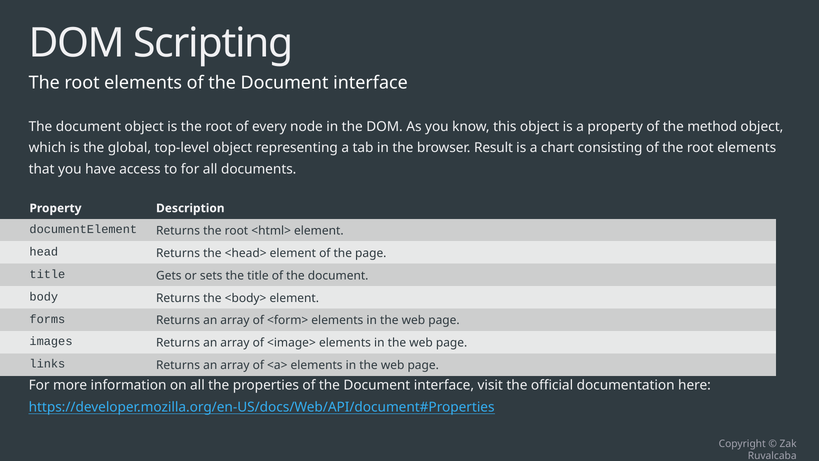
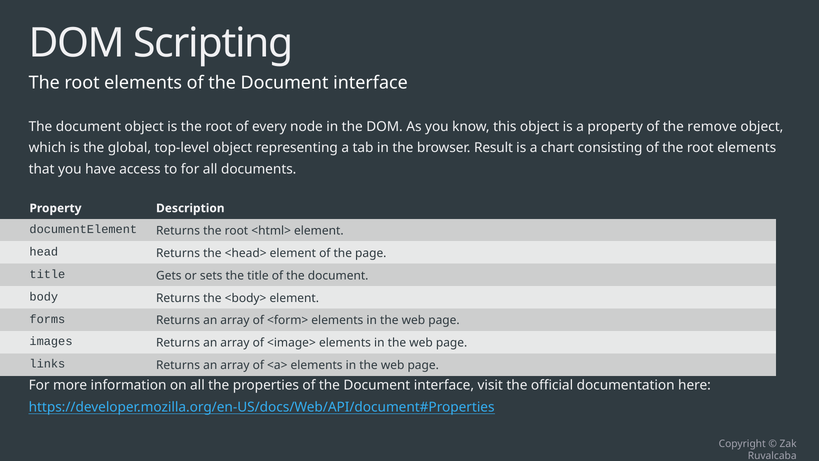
method: method -> remove
